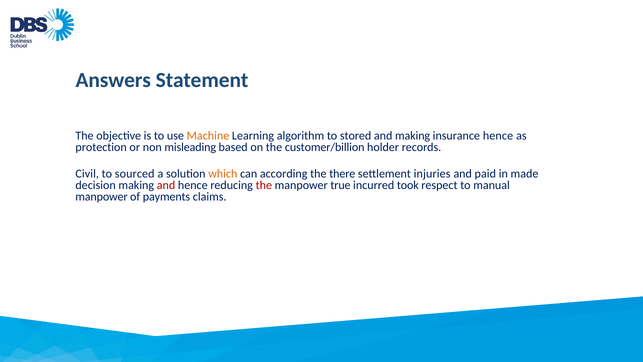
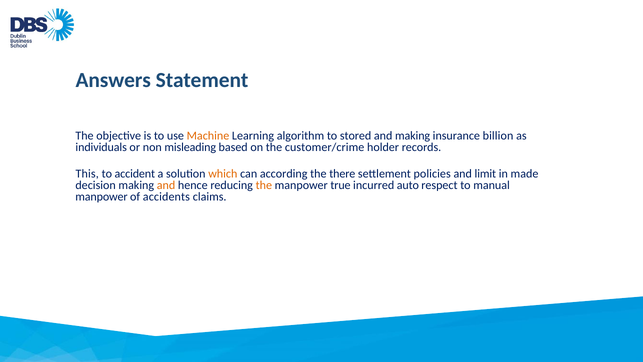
insurance hence: hence -> billion
protection: protection -> individuals
customer/billion: customer/billion -> customer/crime
Civil: Civil -> This
sourced: sourced -> accident
injuries: injuries -> policies
paid: paid -> limit
and at (166, 185) colour: red -> orange
the at (264, 185) colour: red -> orange
took: took -> auto
payments: payments -> accidents
